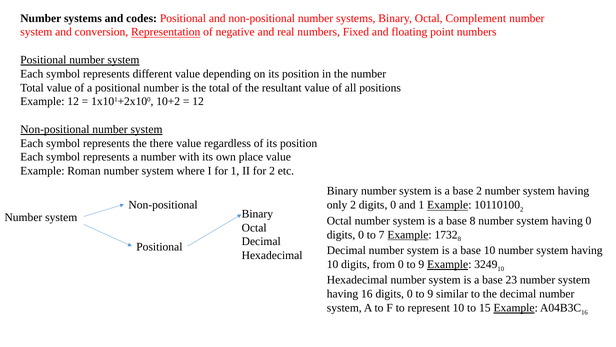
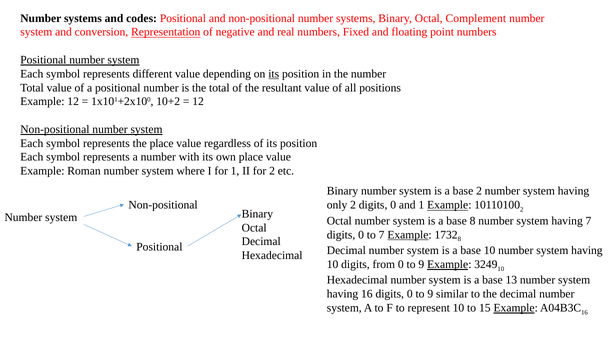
its at (274, 74) underline: none -> present
the there: there -> place
having 0: 0 -> 7
23: 23 -> 13
